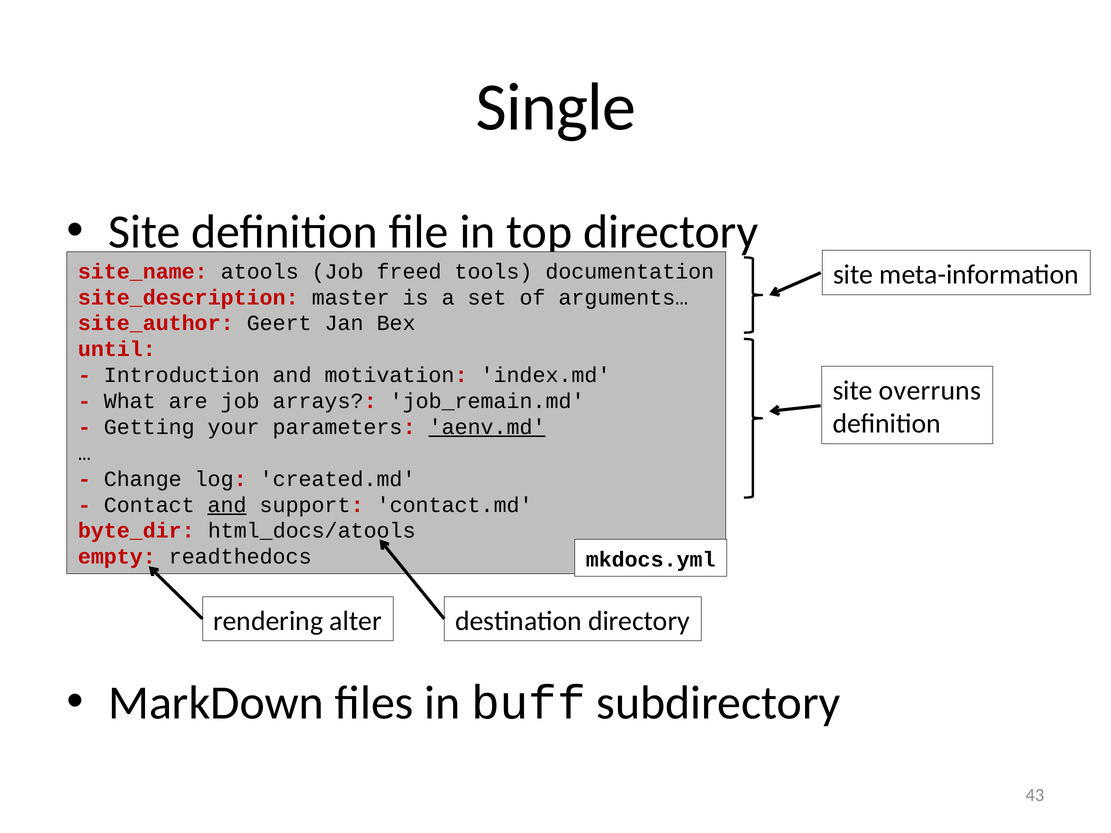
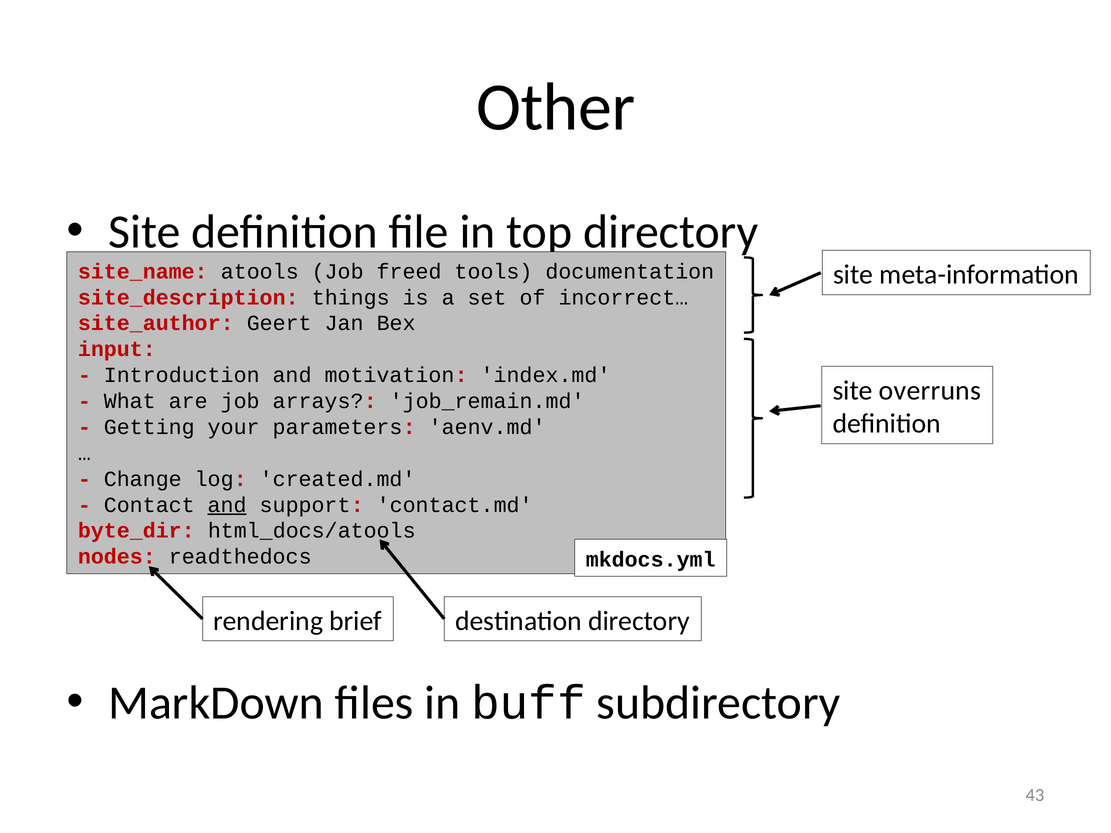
Single: Single -> Other
master: master -> things
arguments…: arguments… -> incorrect…
until: until -> input
aenv.md underline: present -> none
empty: empty -> nodes
alter: alter -> brief
